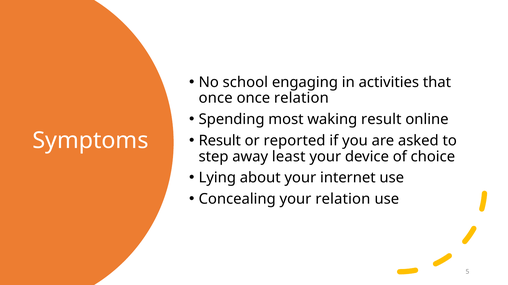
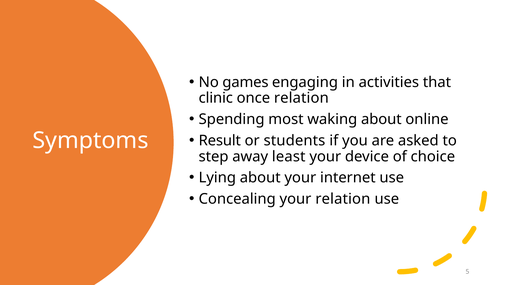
school: school -> games
once at (216, 98): once -> clinic
waking result: result -> about
reported: reported -> students
